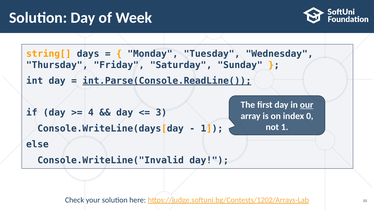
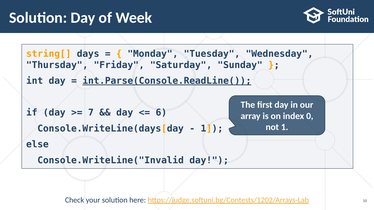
our underline: present -> none
4: 4 -> 7
3: 3 -> 6
